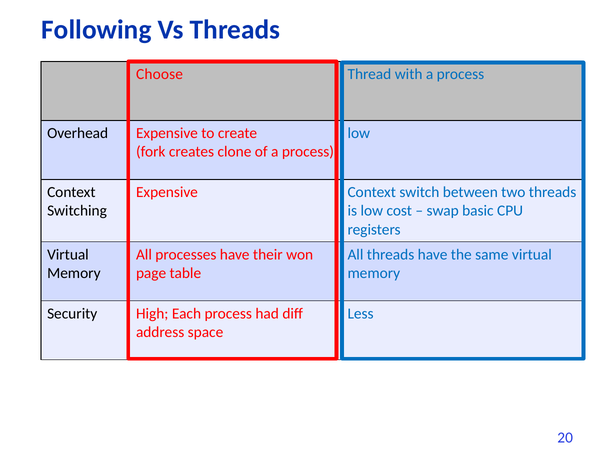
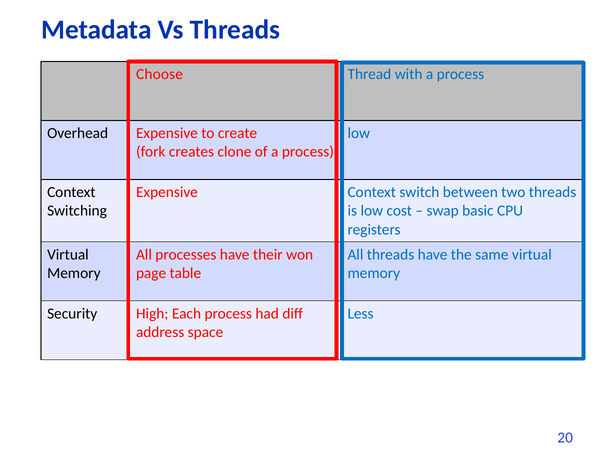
Following: Following -> Metadata
